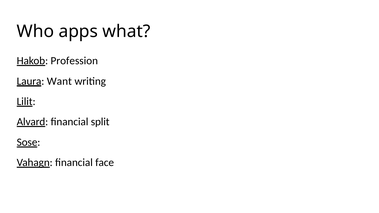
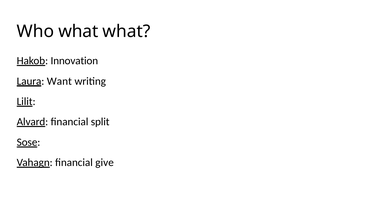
Who apps: apps -> what
Profession: Profession -> Innovation
face: face -> give
